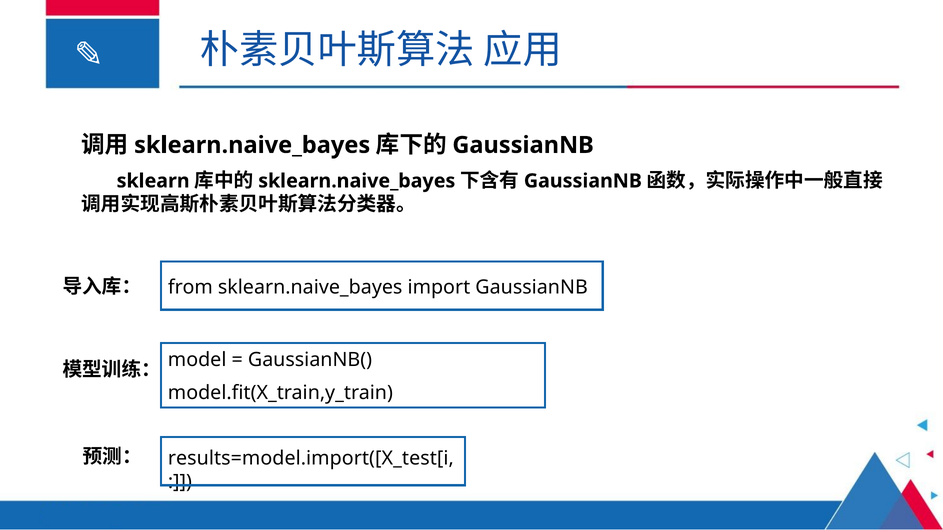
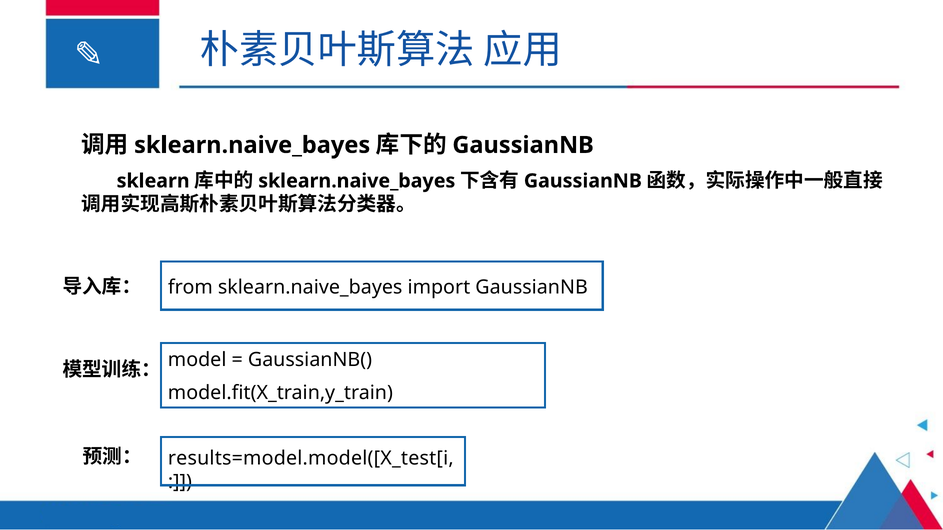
results=model.import([X_test[i: results=model.import([X_test[i -> results=model.model([X_test[i
